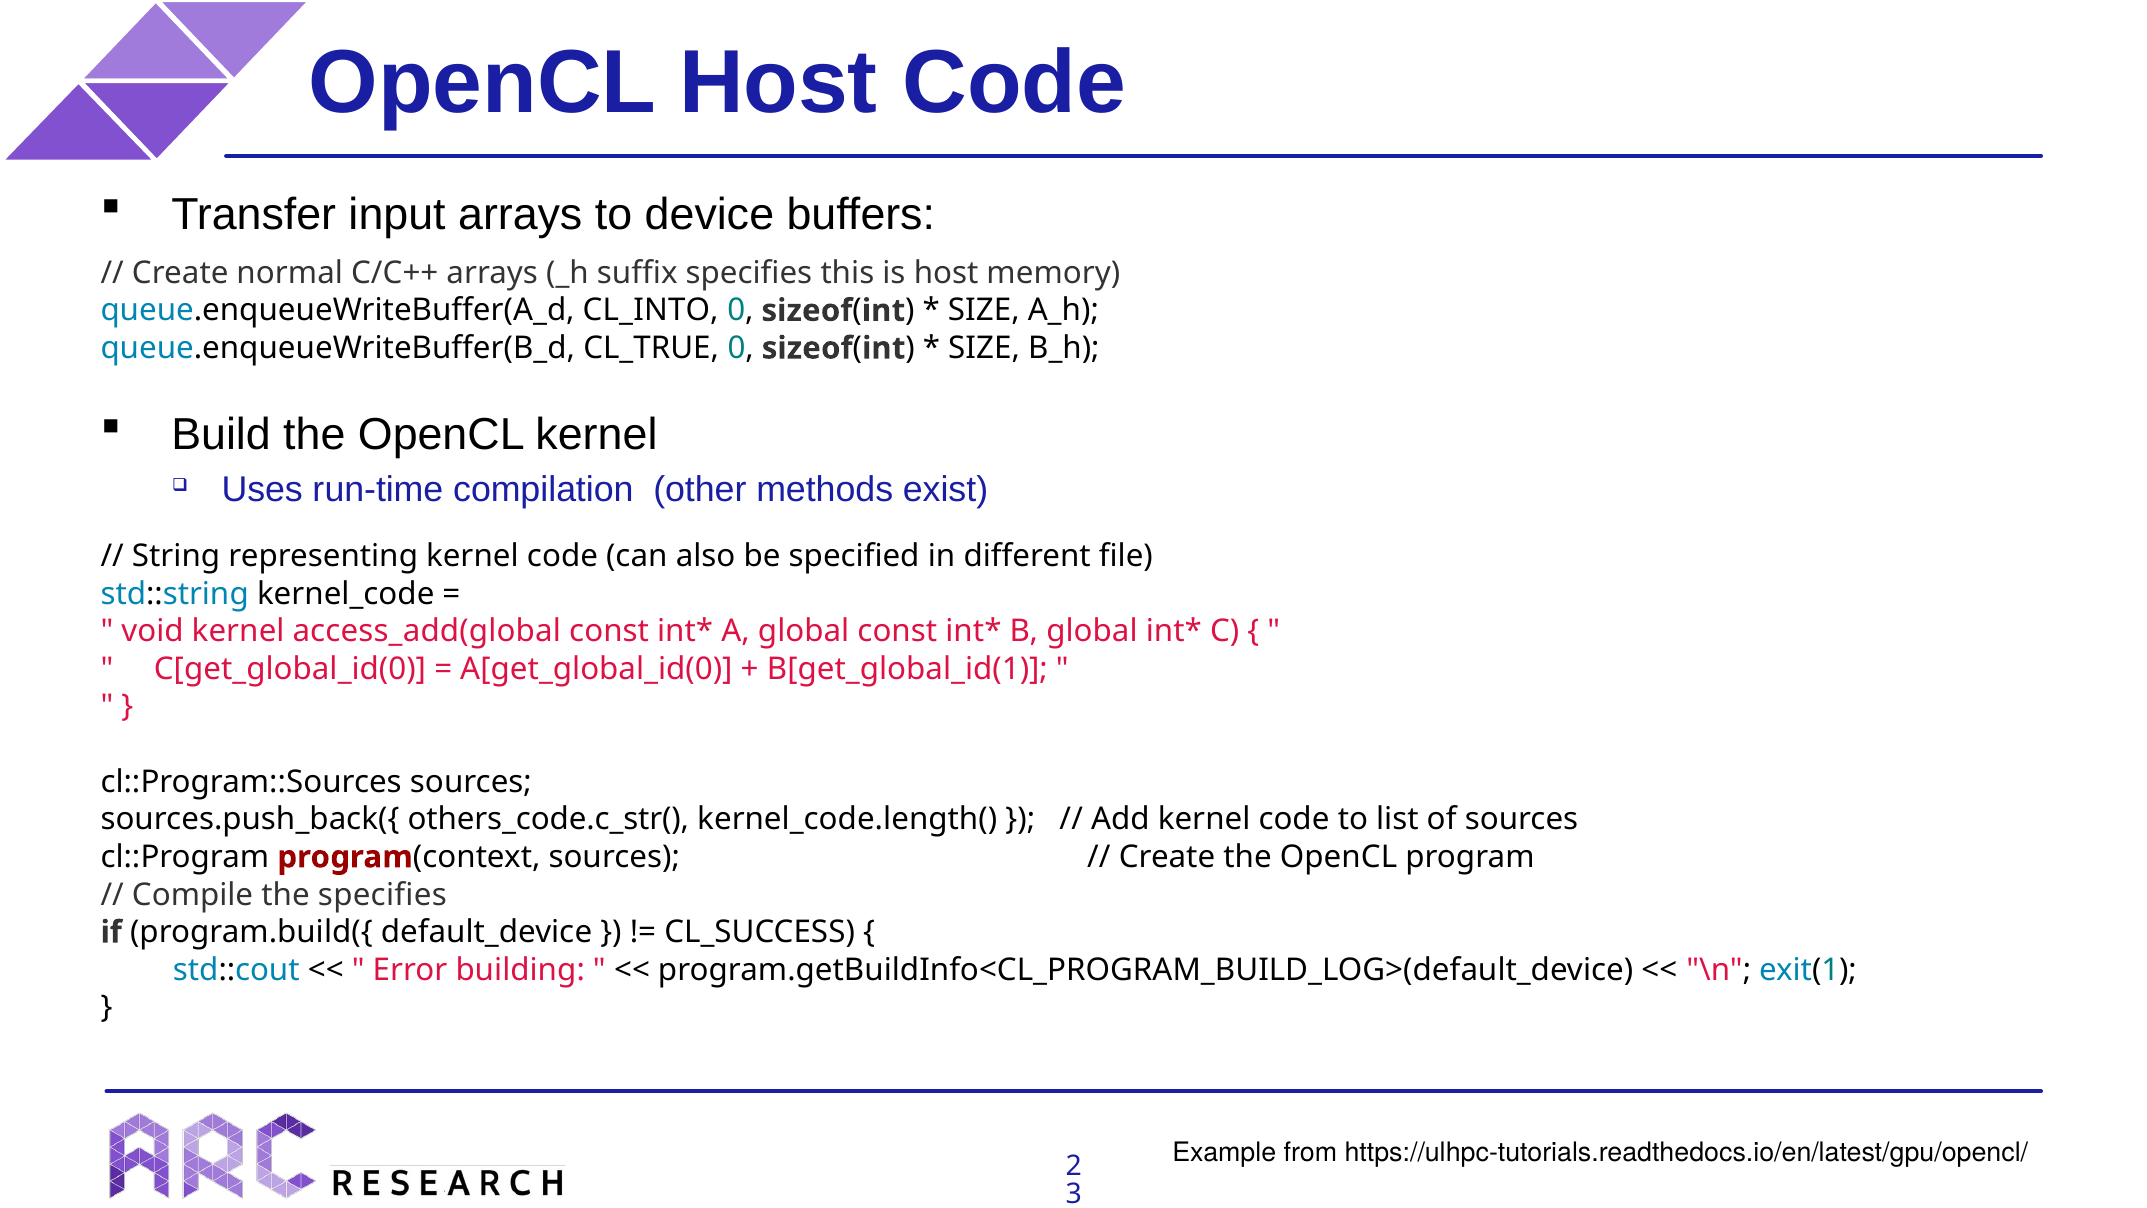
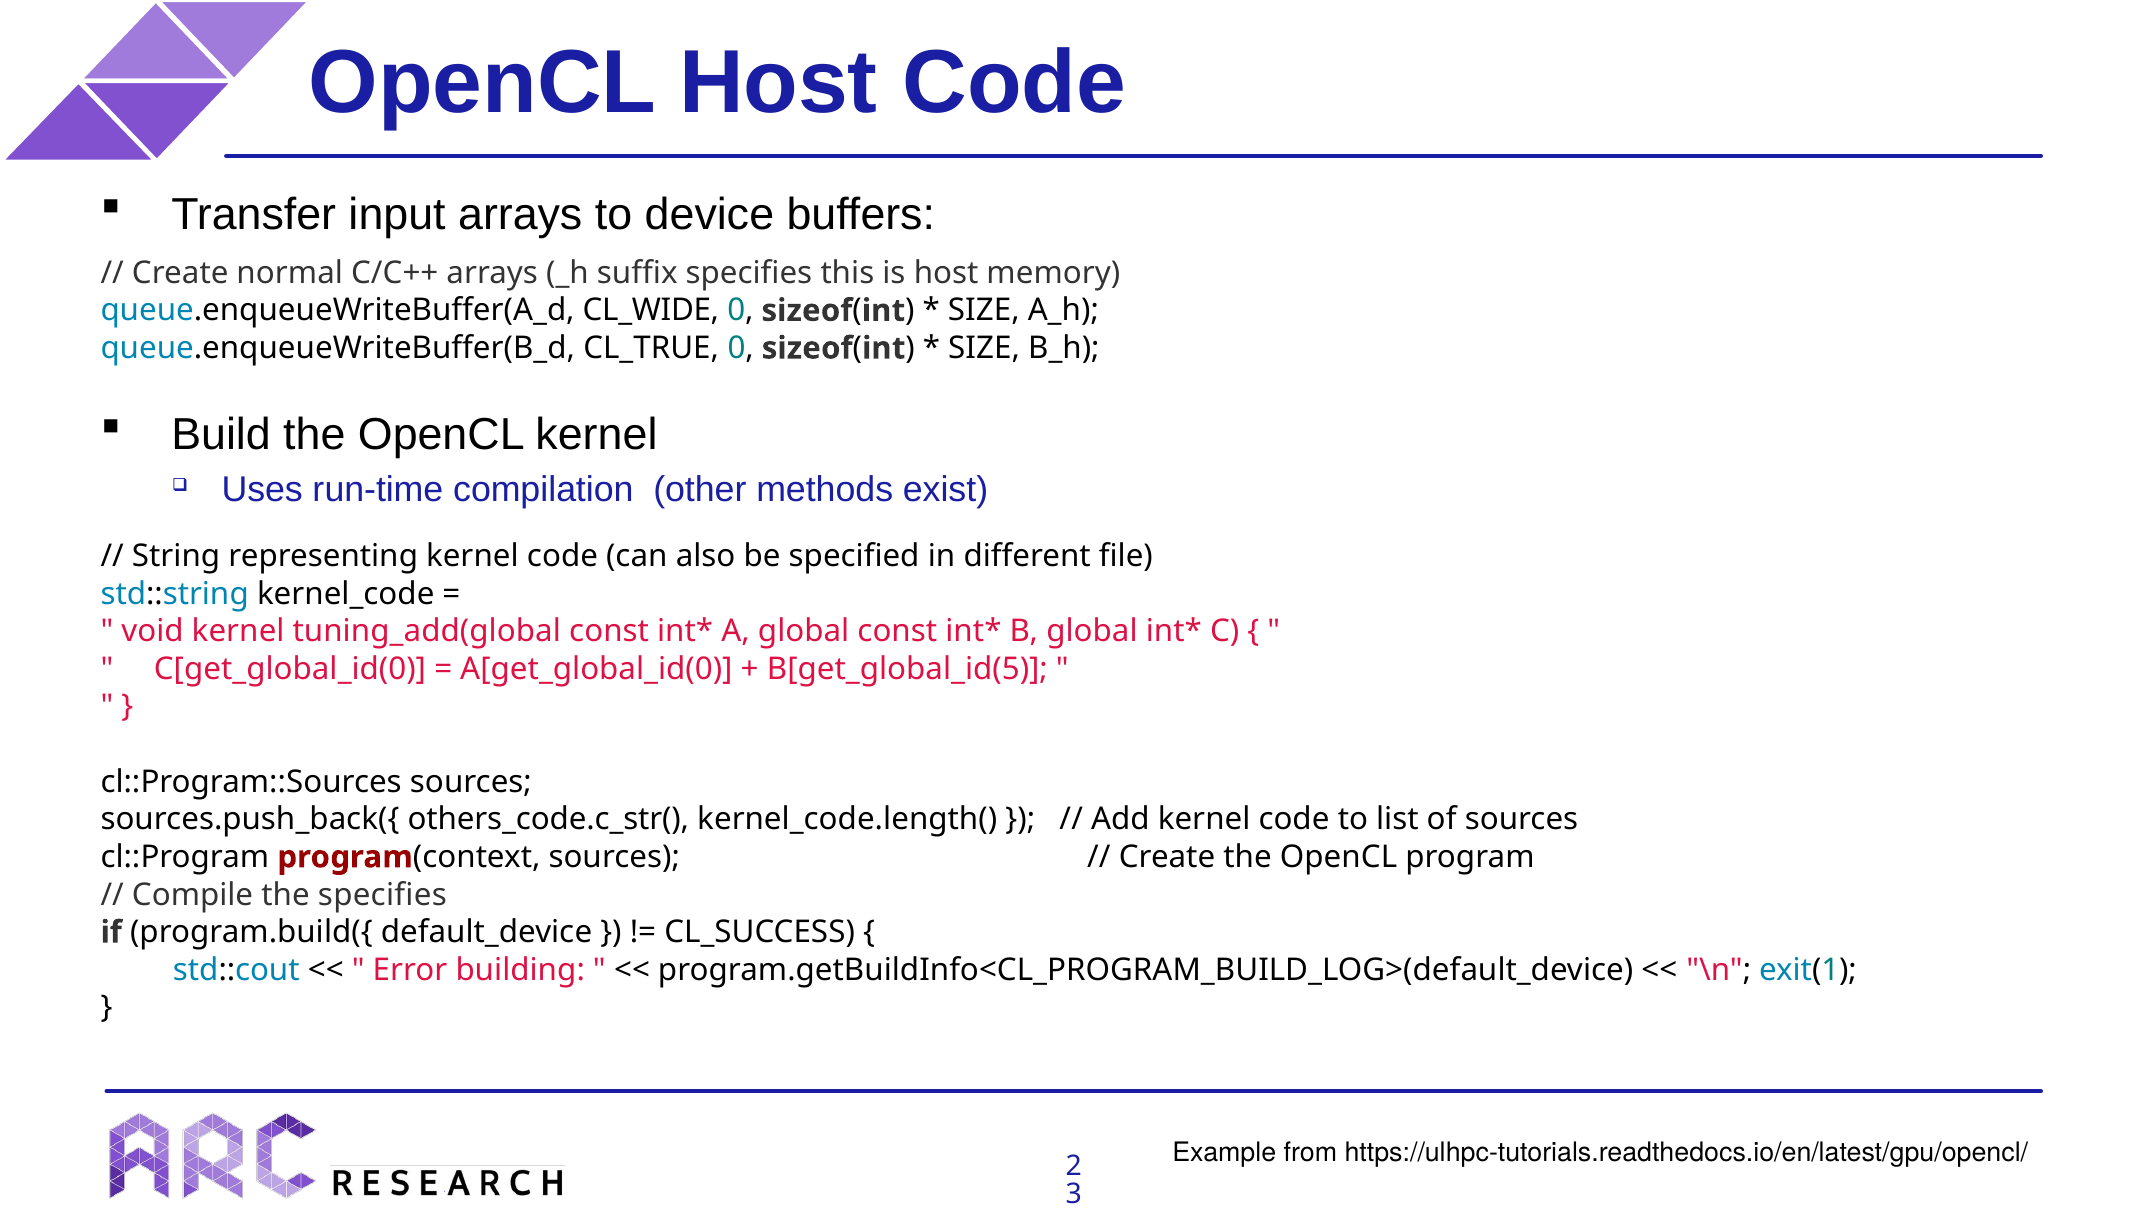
CL_INTO: CL_INTO -> CL_WIDE
access_add(global: access_add(global -> tuning_add(global
B[get_global_id(1: B[get_global_id(1 -> B[get_global_id(5
